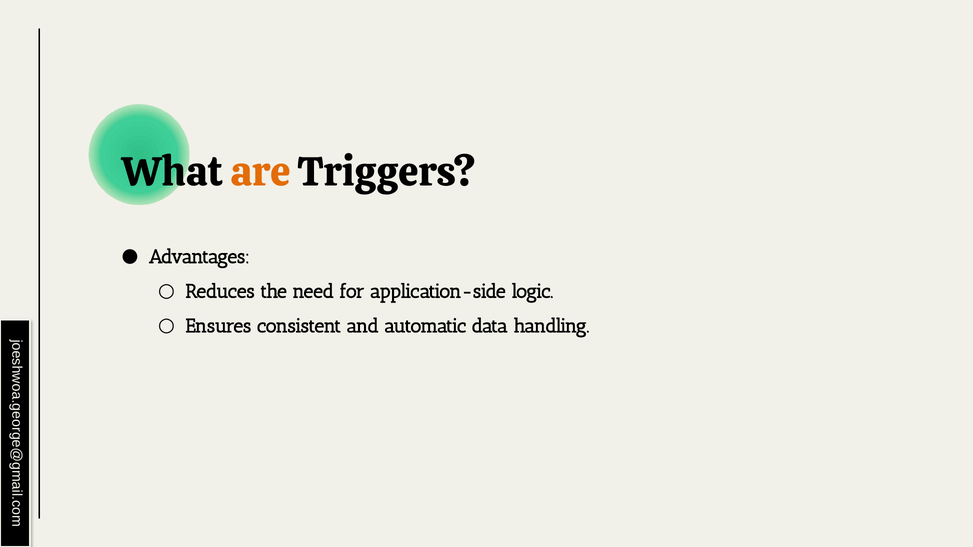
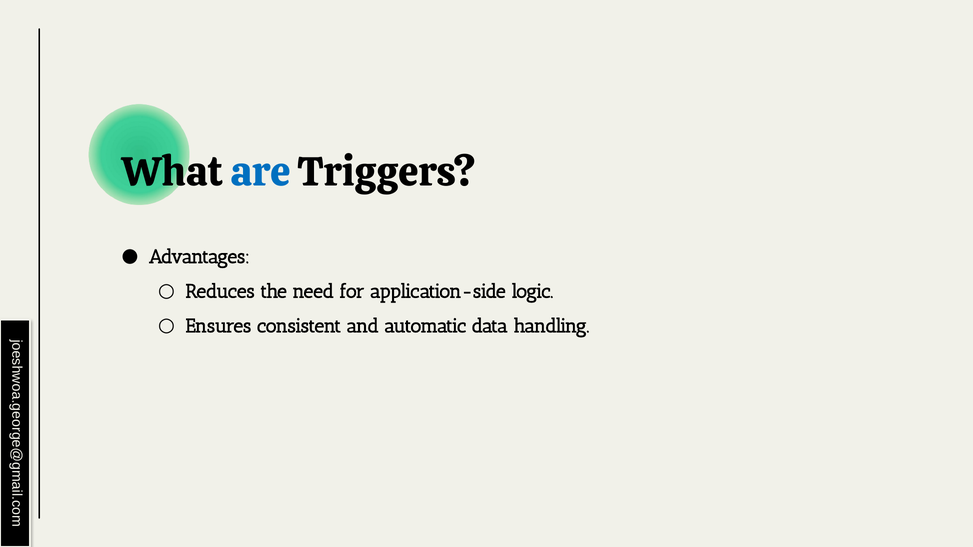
are colour: orange -> blue
